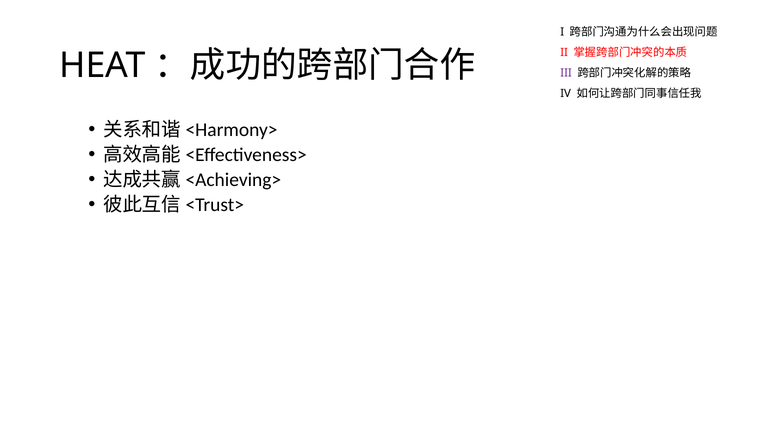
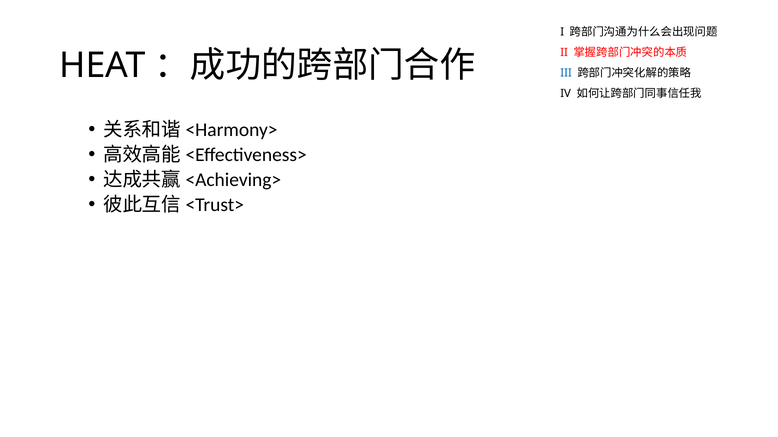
III colour: purple -> blue
